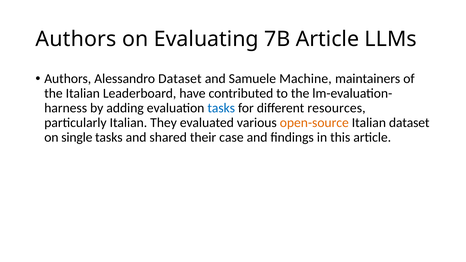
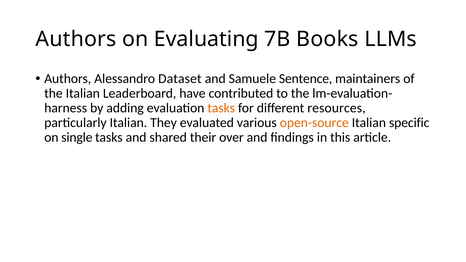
7B Article: Article -> Books
Machine: Machine -> Sentence
tasks at (221, 108) colour: blue -> orange
Italian dataset: dataset -> specific
case: case -> over
